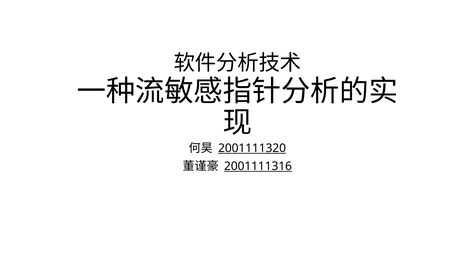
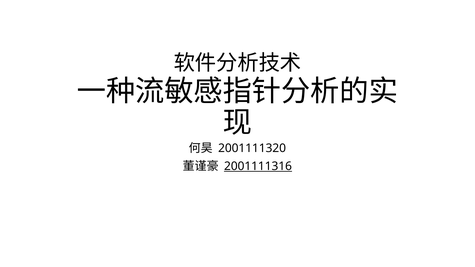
2001111320 underline: present -> none
